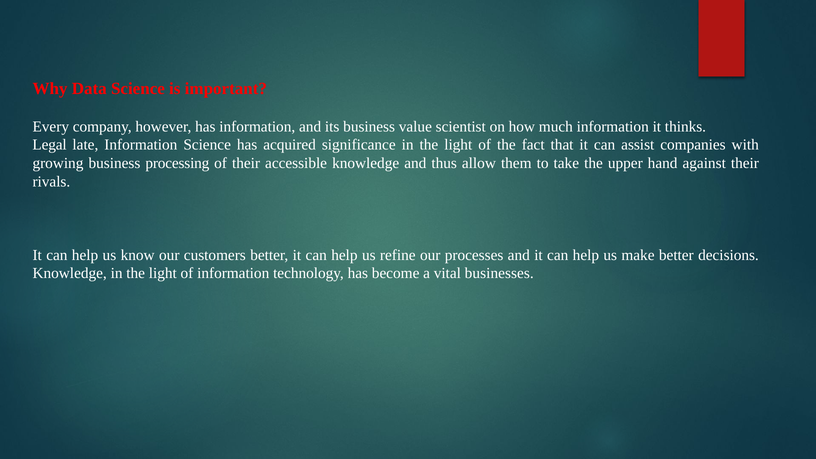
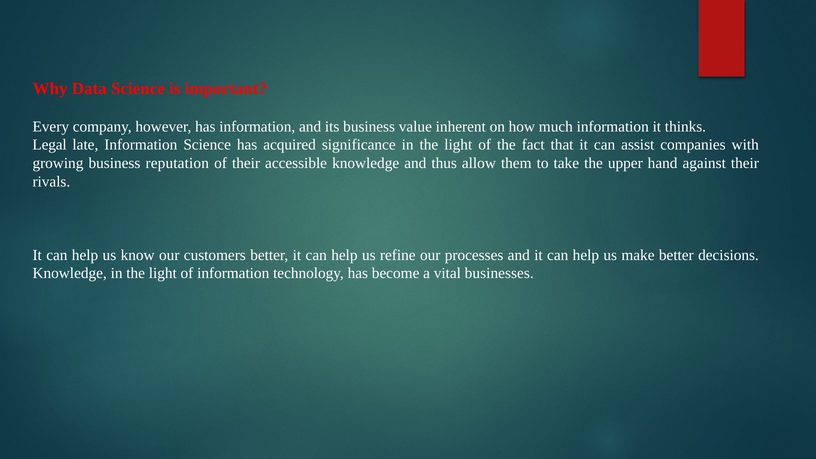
scientist: scientist -> inherent
processing: processing -> reputation
